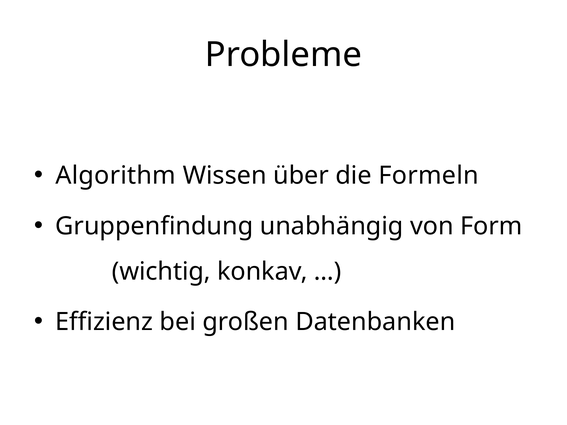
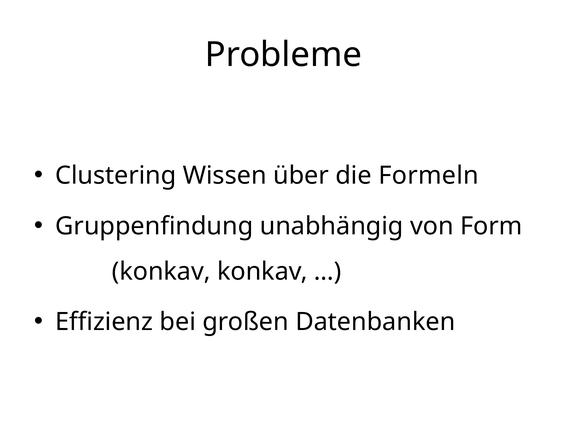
Algorithm: Algorithm -> Clustering
wichtig at (161, 272): wichtig -> konkav
